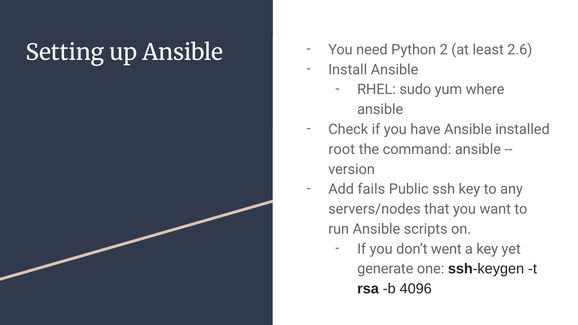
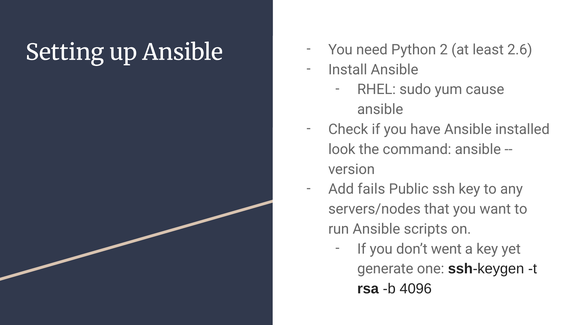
where: where -> cause
root: root -> look
